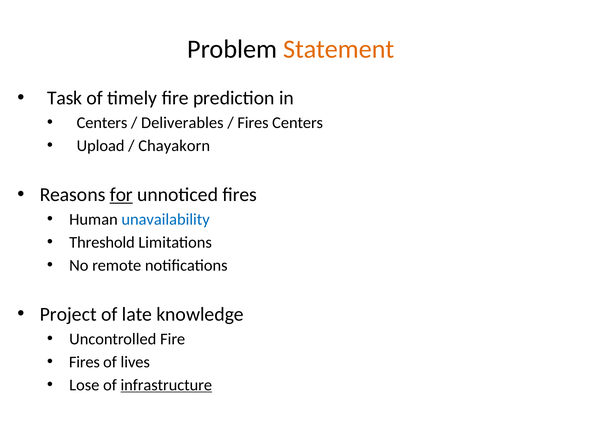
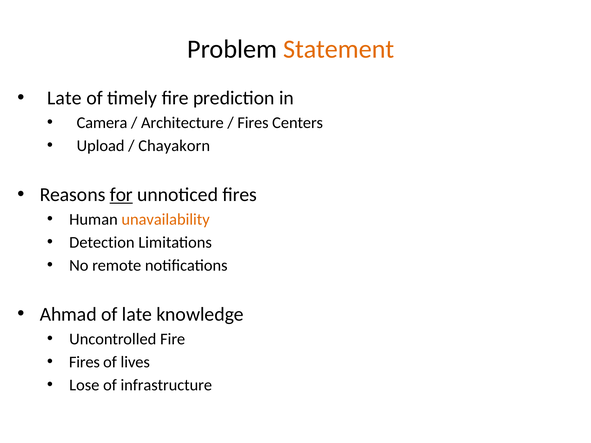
Task at (65, 98): Task -> Late
Centers at (102, 123): Centers -> Camera
Deliverables: Deliverables -> Architecture
unavailability colour: blue -> orange
Threshold: Threshold -> Detection
Project: Project -> Ahmad
infrastructure underline: present -> none
